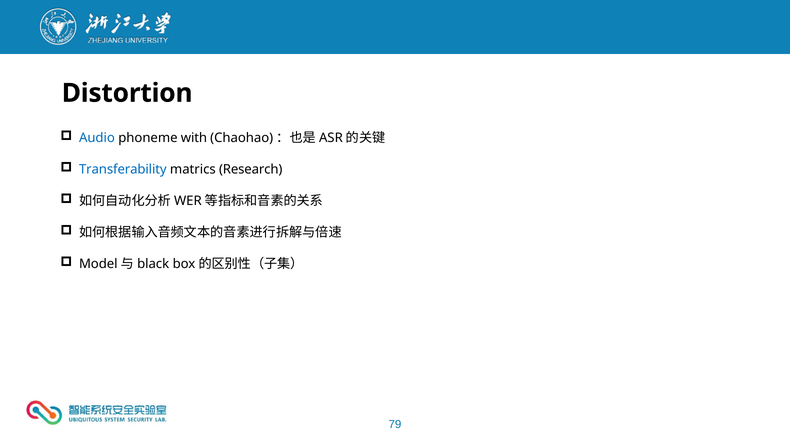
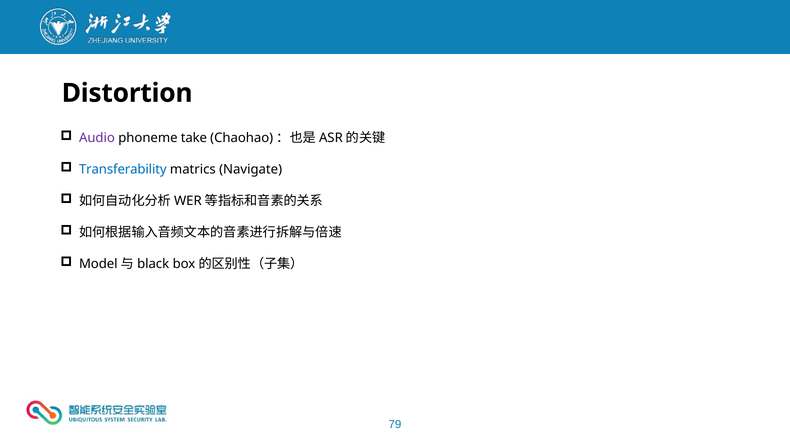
Audio colour: blue -> purple
with: with -> take
Research: Research -> Navigate
